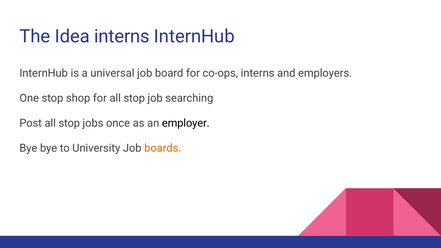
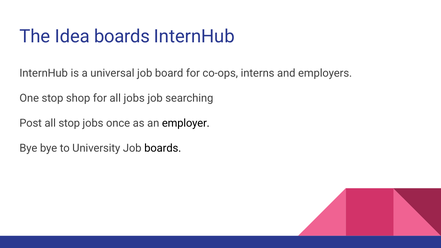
Idea interns: interns -> boards
for all stop: stop -> jobs
boards at (163, 148) colour: orange -> black
